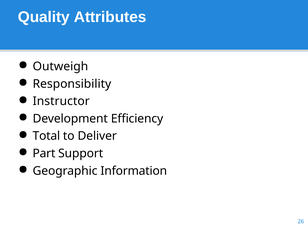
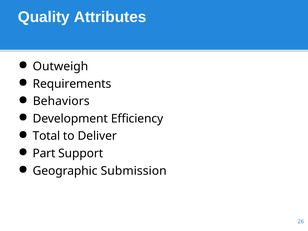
Responsibility: Responsibility -> Requirements
Instructor: Instructor -> Behaviors
Information: Information -> Submission
